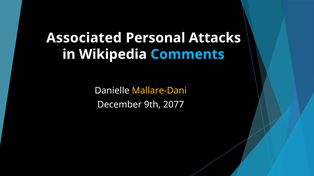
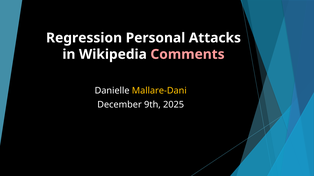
Associated: Associated -> Regression
Comments colour: light blue -> pink
2077: 2077 -> 2025
